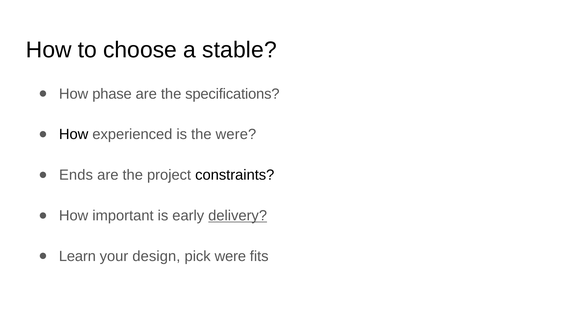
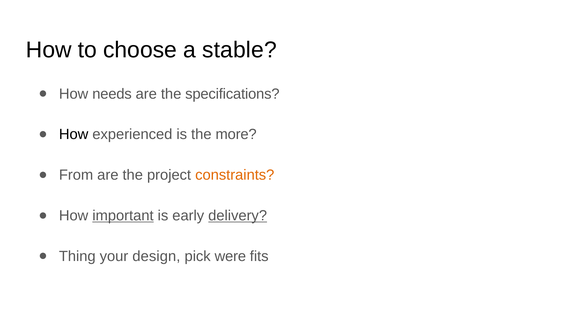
phase: phase -> needs
the were: were -> more
Ends: Ends -> From
constraints colour: black -> orange
important underline: none -> present
Learn: Learn -> Thing
